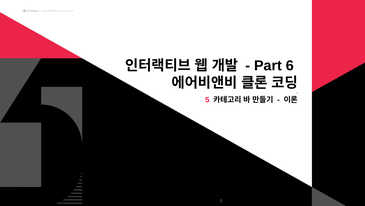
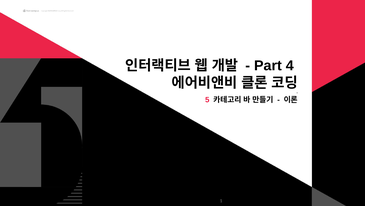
6: 6 -> 4
